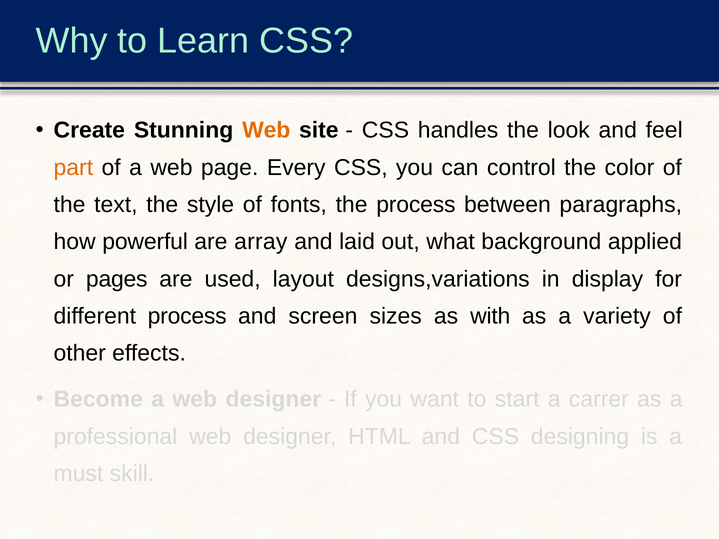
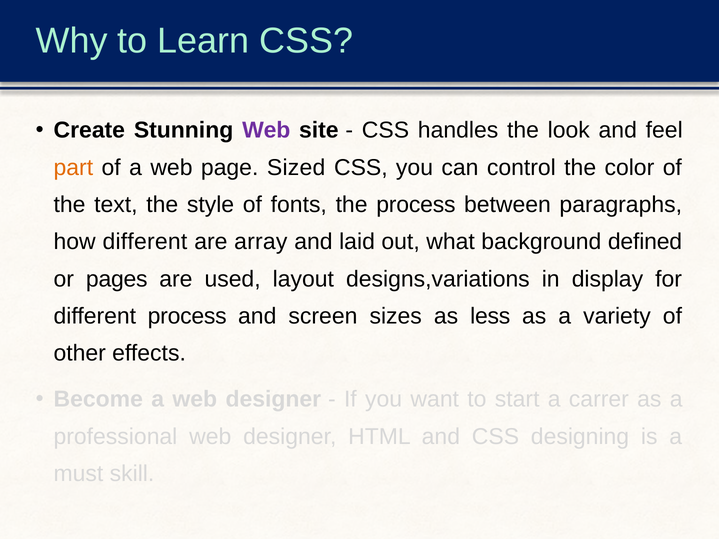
Web at (266, 130) colour: orange -> purple
Every: Every -> Sized
how powerful: powerful -> different
applied: applied -> defined
with: with -> less
